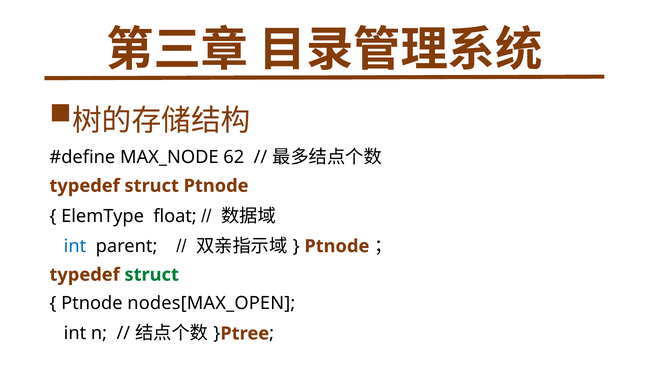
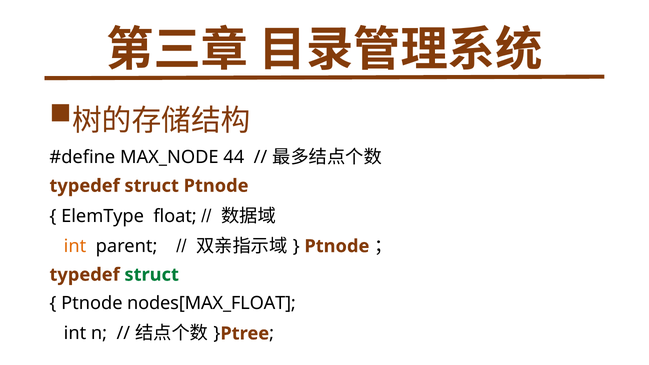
62: 62 -> 44
int at (75, 246) colour: blue -> orange
nodes[MAX_OPEN: nodes[MAX_OPEN -> nodes[MAX_FLOAT
